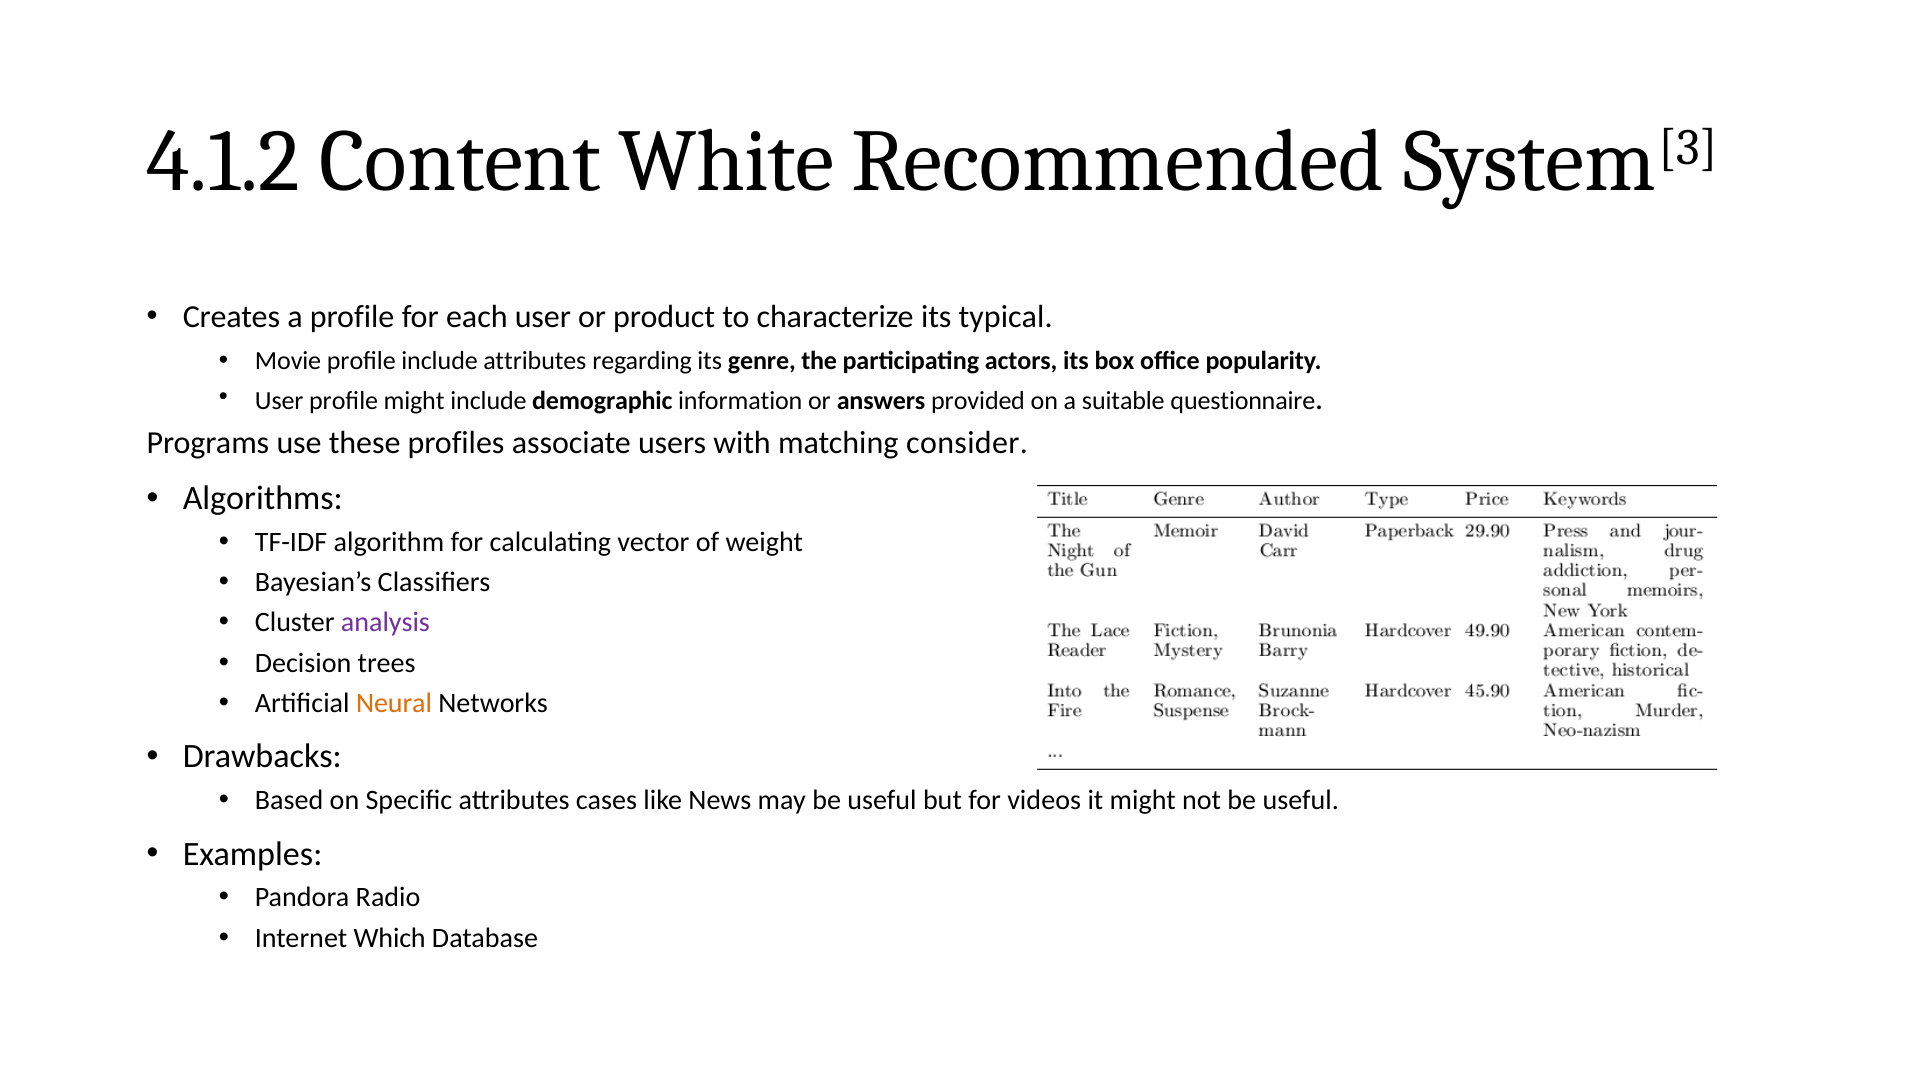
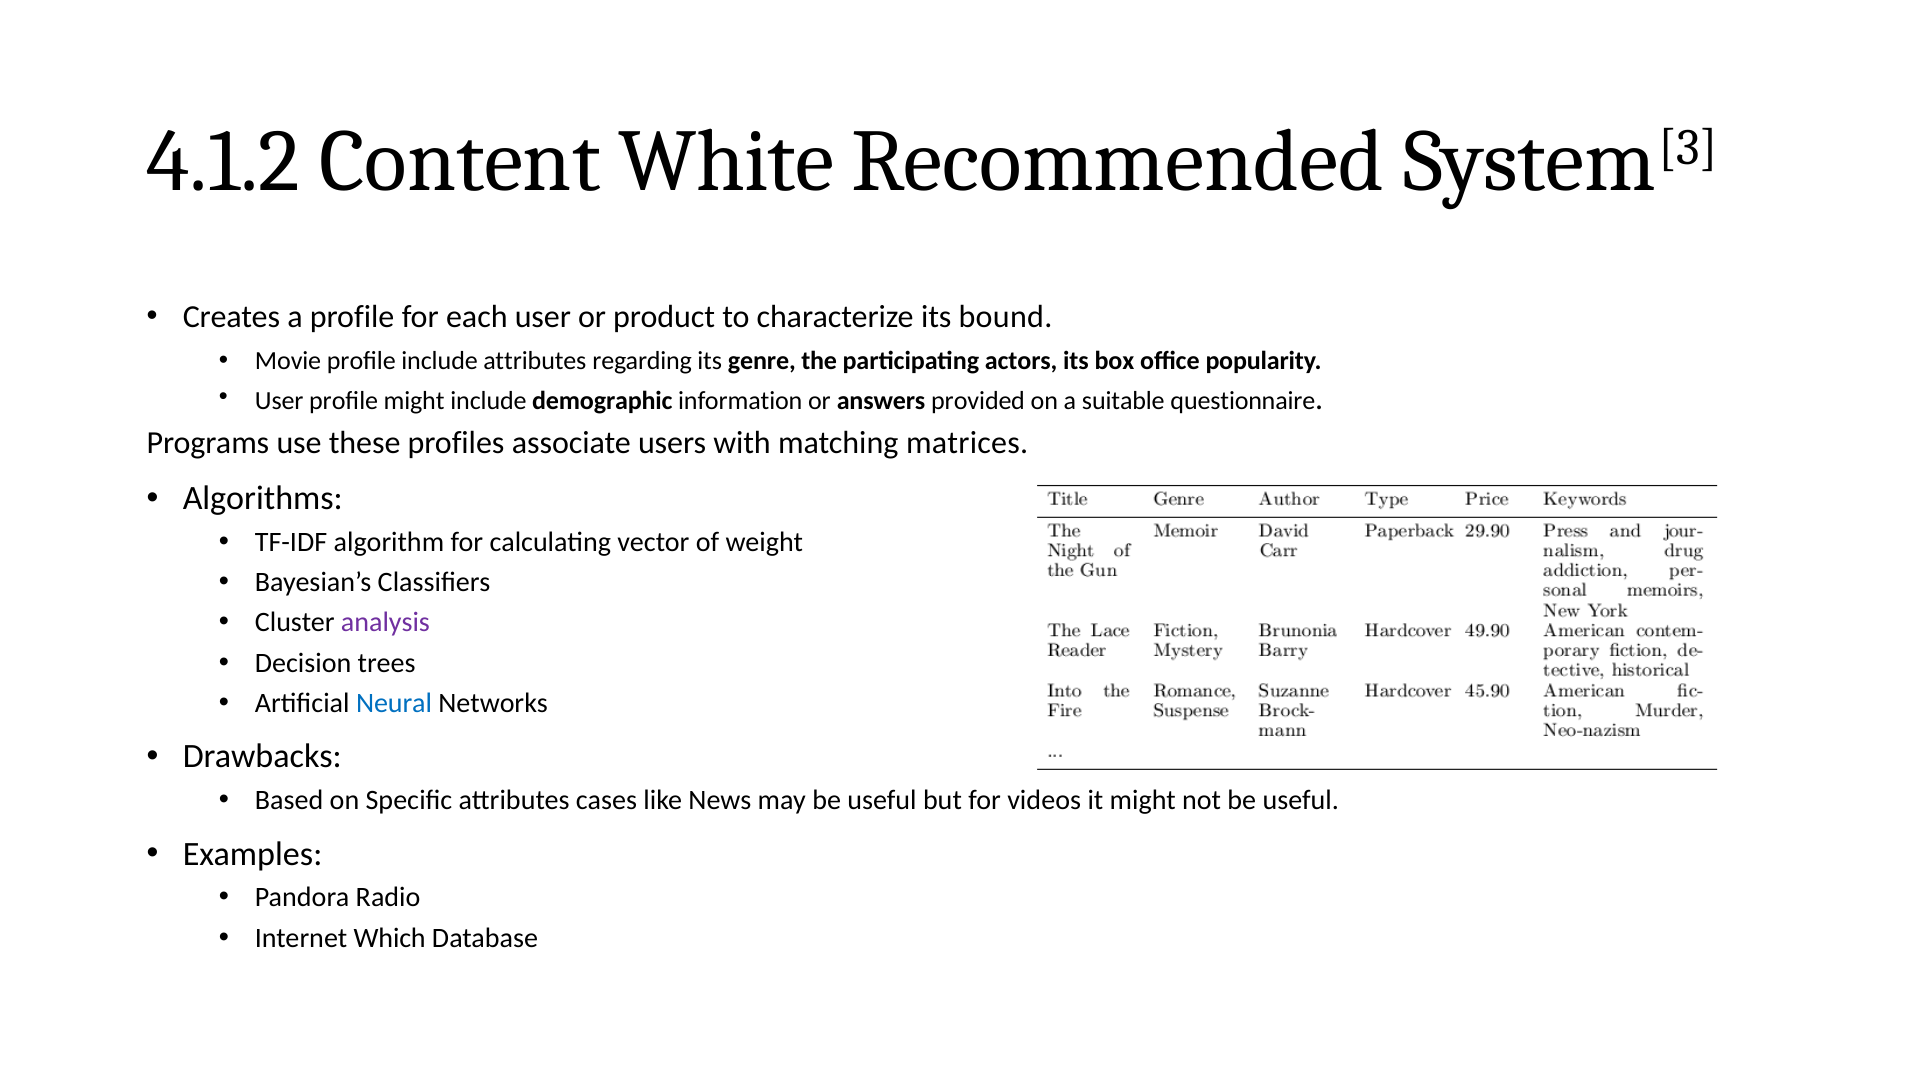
typical: typical -> bound
consider: consider -> matrices
Neural colour: orange -> blue
